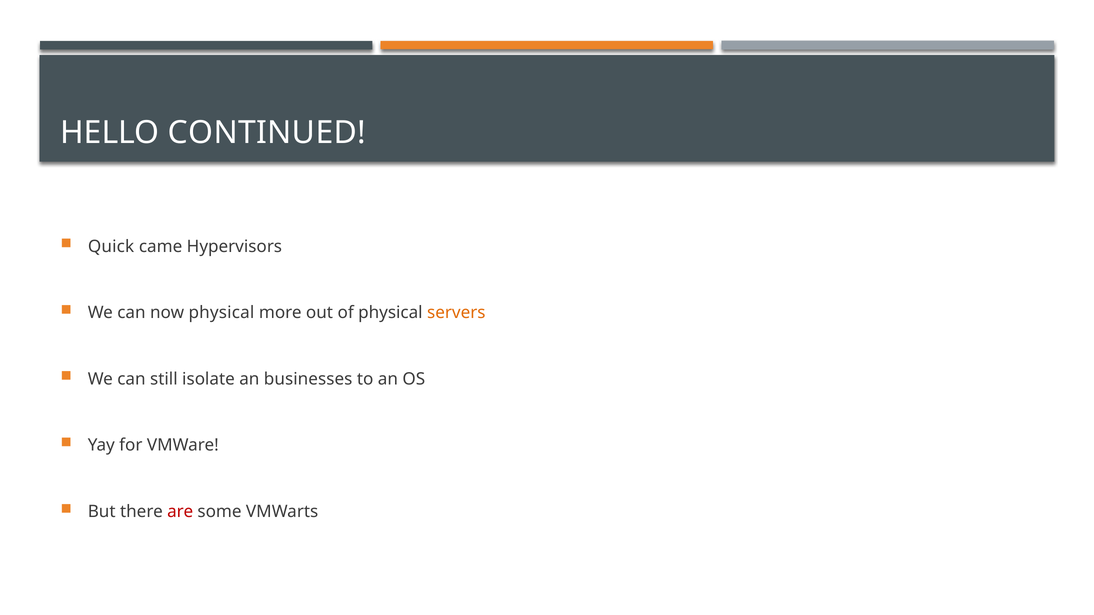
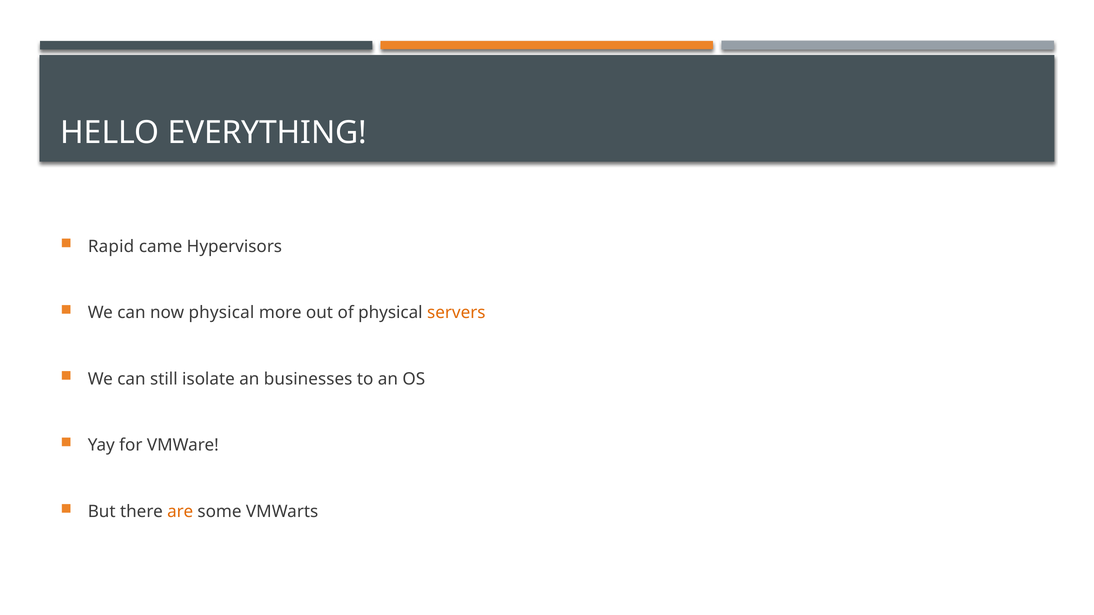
CONTINUED: CONTINUED -> EVERYTHING
Quick: Quick -> Rapid
are colour: red -> orange
